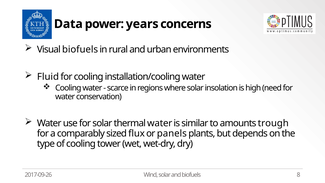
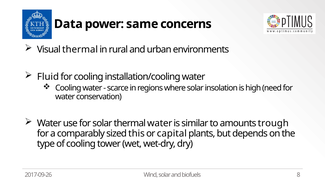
years: years -> same
Visual biofuels: biofuels -> thermal
flux: flux -> this
panels: panels -> capital
